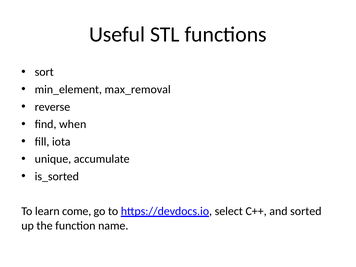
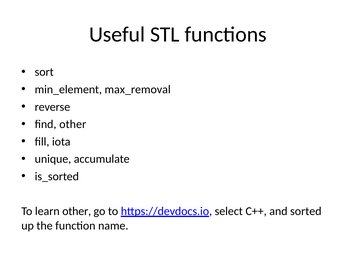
find when: when -> other
learn come: come -> other
